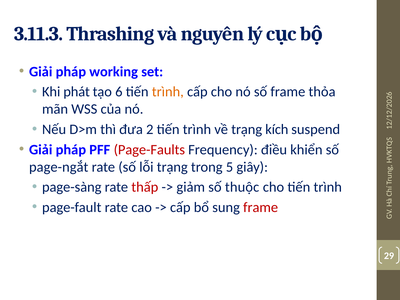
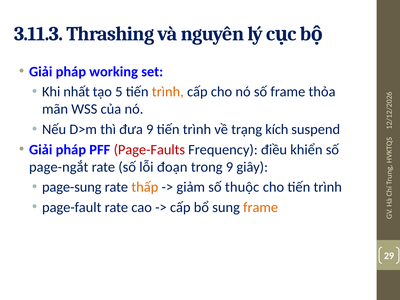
phát: phát -> nhất
tạo 6: 6 -> 5
đưa 2: 2 -> 9
lỗi trạng: trạng -> đoạn
trong 5: 5 -> 9
page-sàng: page-sàng -> page-sung
thấp colour: red -> orange
frame at (261, 207) colour: red -> orange
